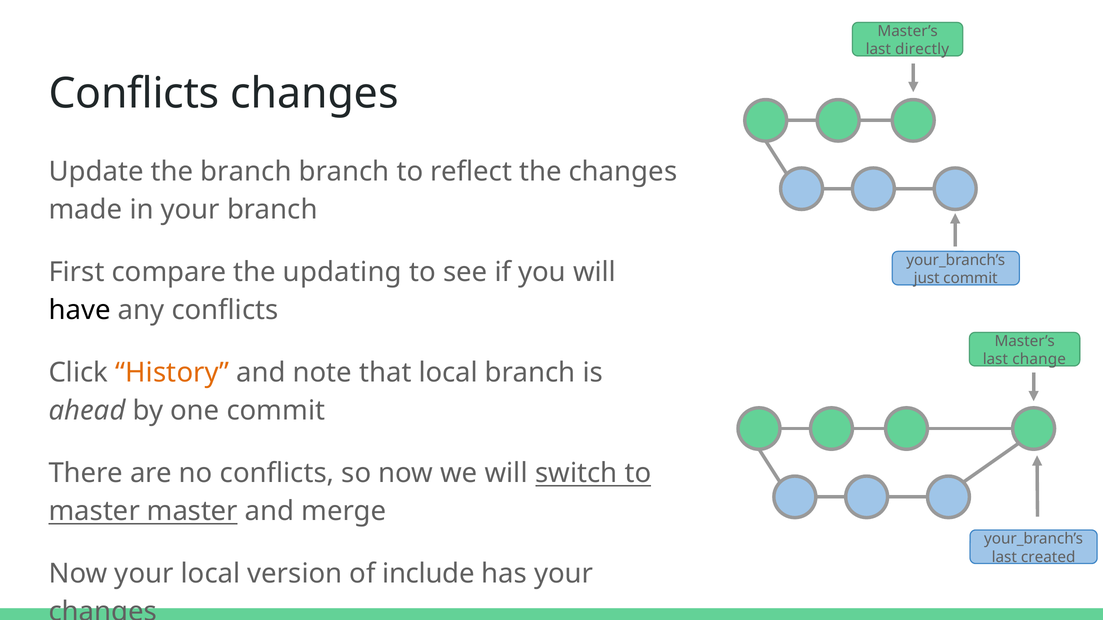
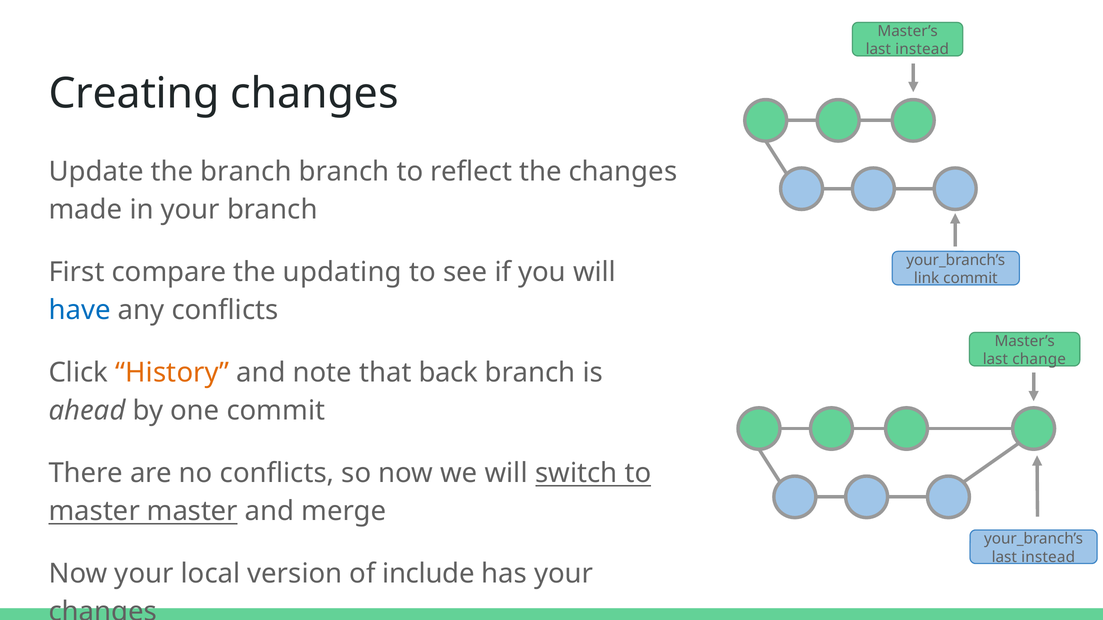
directly at (922, 49): directly -> instead
Conflicts at (134, 93): Conflicts -> Creating
just: just -> link
have colour: black -> blue
that local: local -> back
created at (1048, 557): created -> instead
